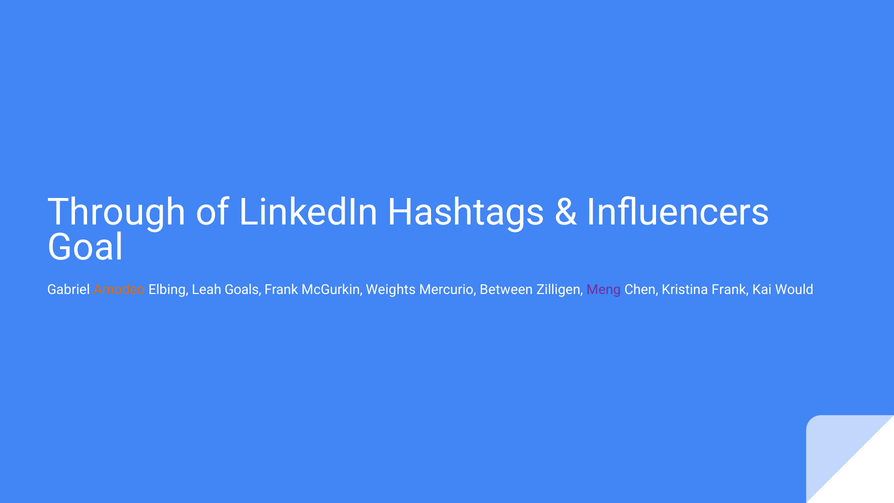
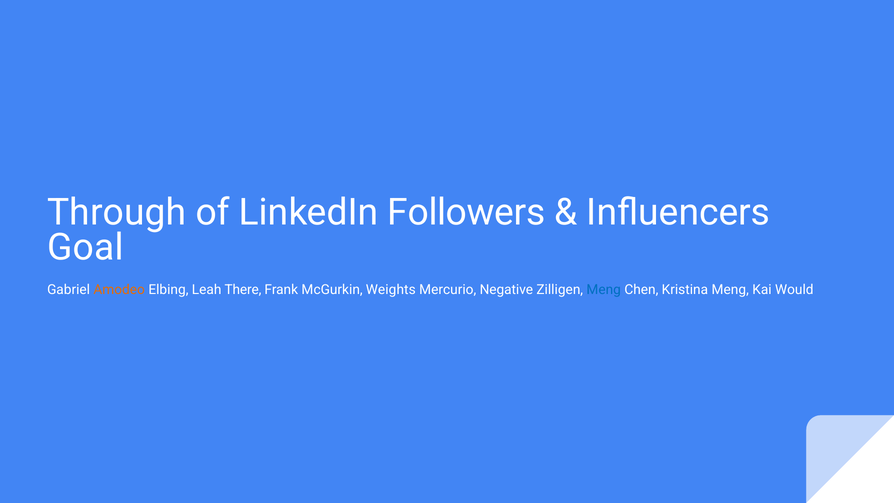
Hashtags: Hashtags -> Followers
Goals: Goals -> There
Between: Between -> Negative
Meng at (604, 290) colour: purple -> blue
Kristina Frank: Frank -> Meng
